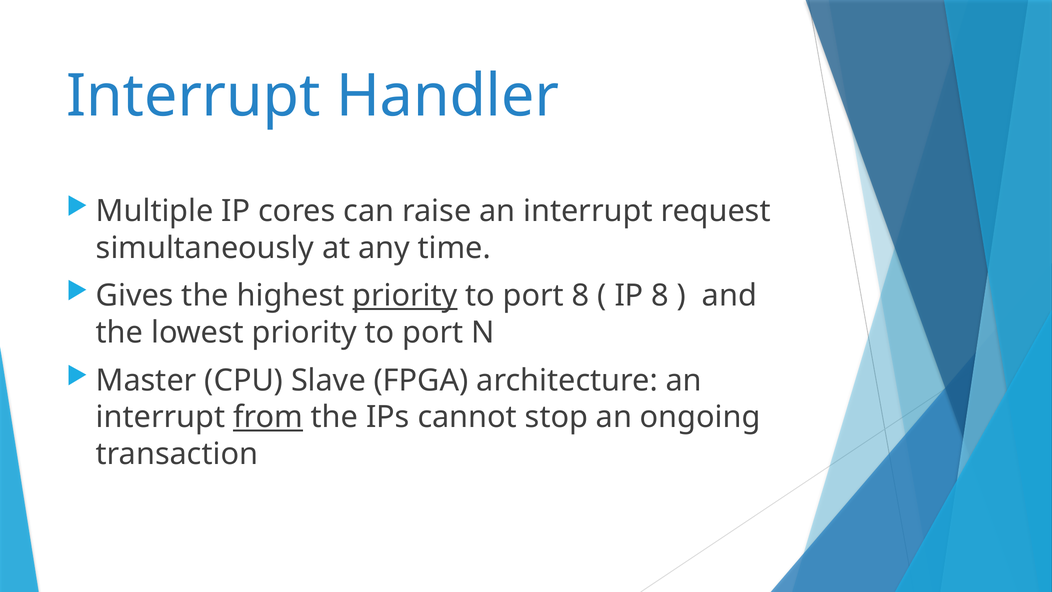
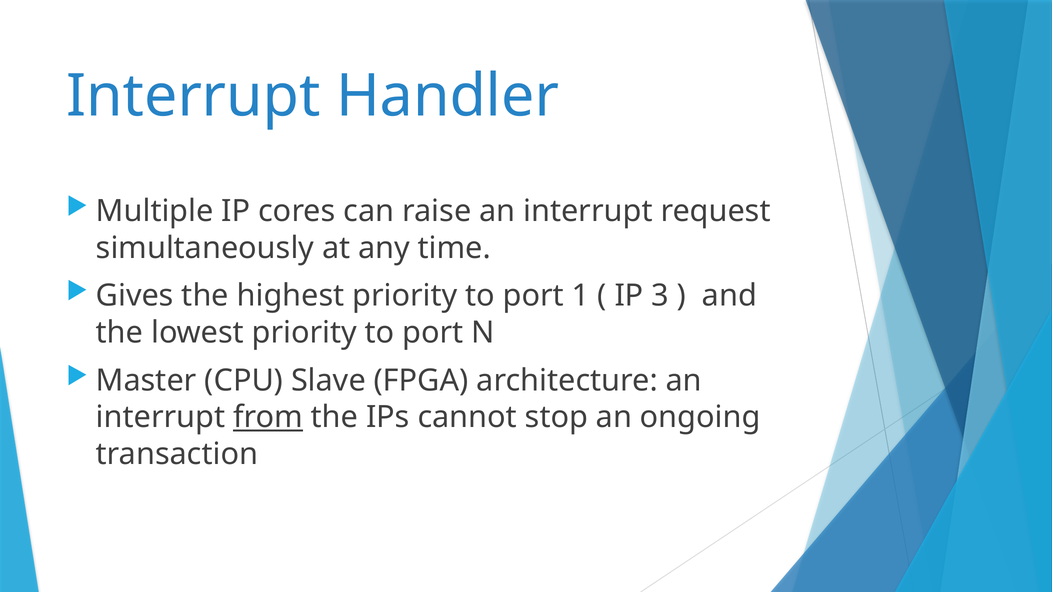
priority at (405, 296) underline: present -> none
port 8: 8 -> 1
IP 8: 8 -> 3
